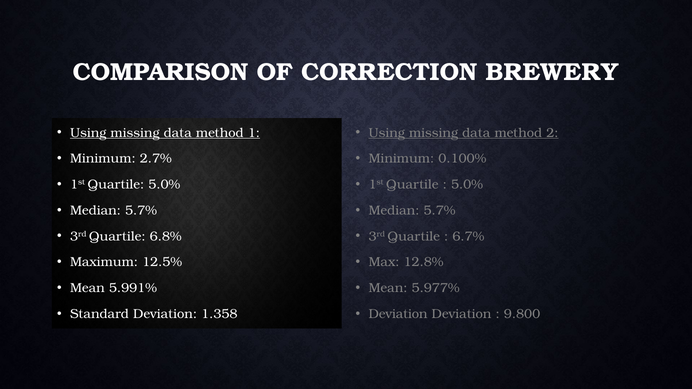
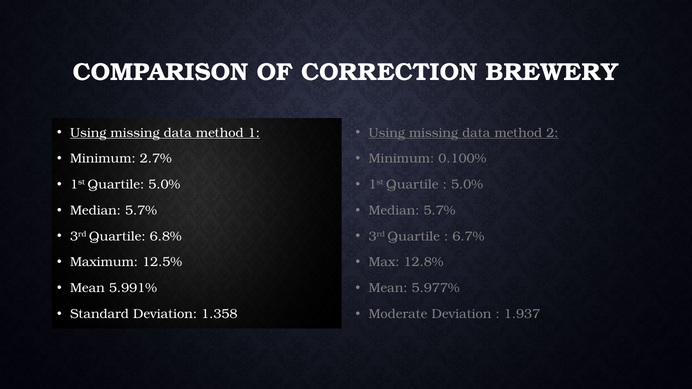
Deviation at (398, 314): Deviation -> Moderate
9.800: 9.800 -> 1.937
